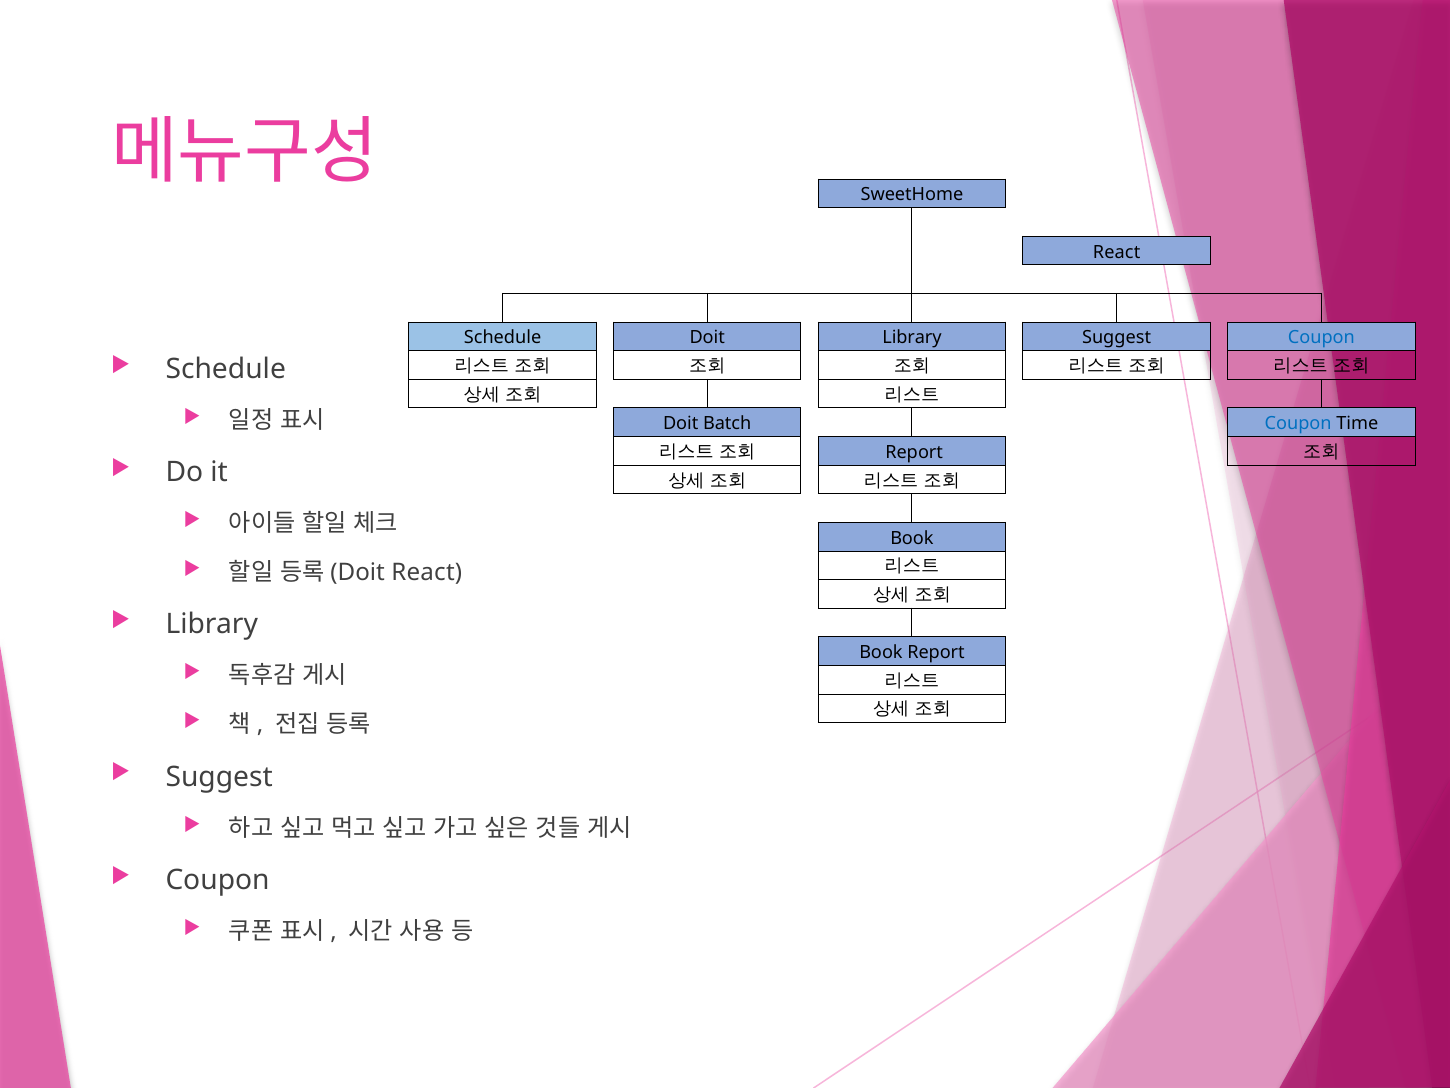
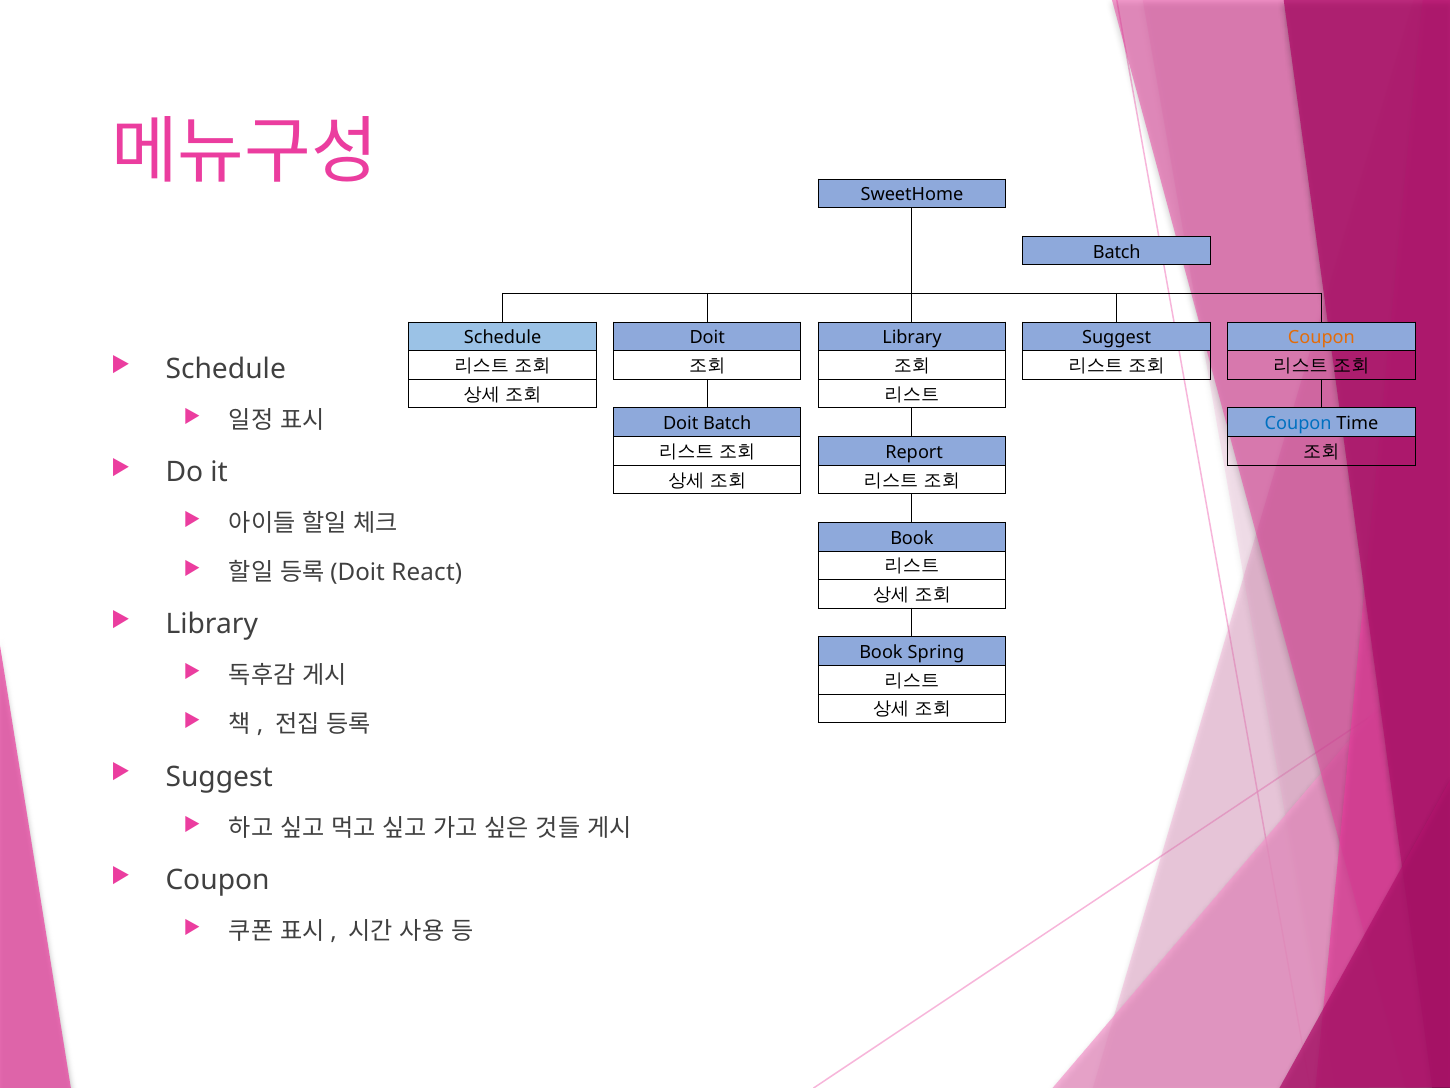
React at (1117, 252): React -> Batch
Coupon at (1321, 338) colour: blue -> orange
Book Report: Report -> Spring
